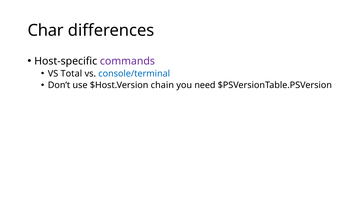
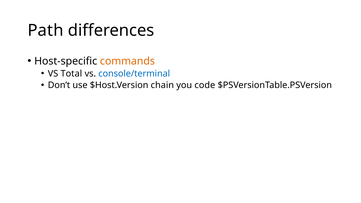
Char: Char -> Path
commands colour: purple -> orange
need: need -> code
